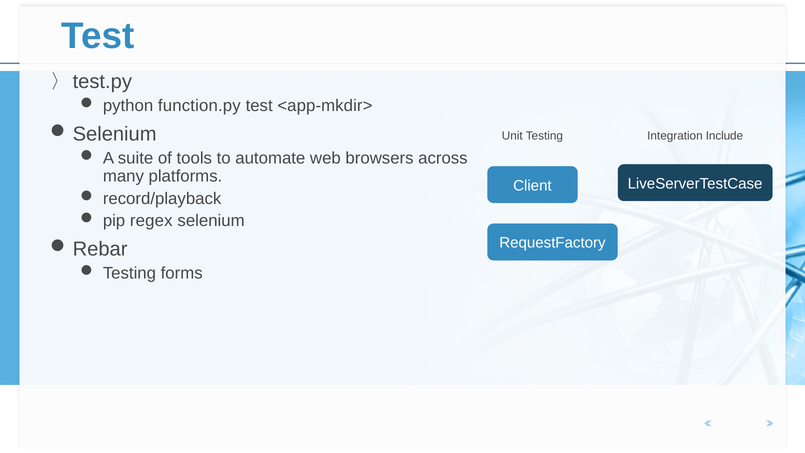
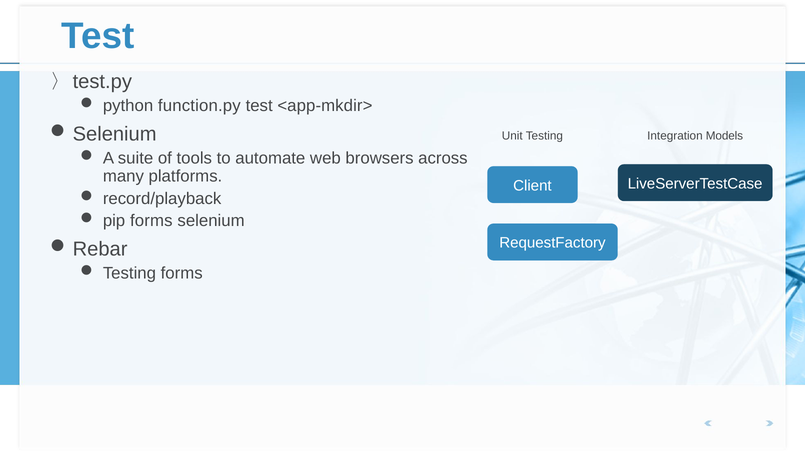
Include: Include -> Models
pip regex: regex -> forms
